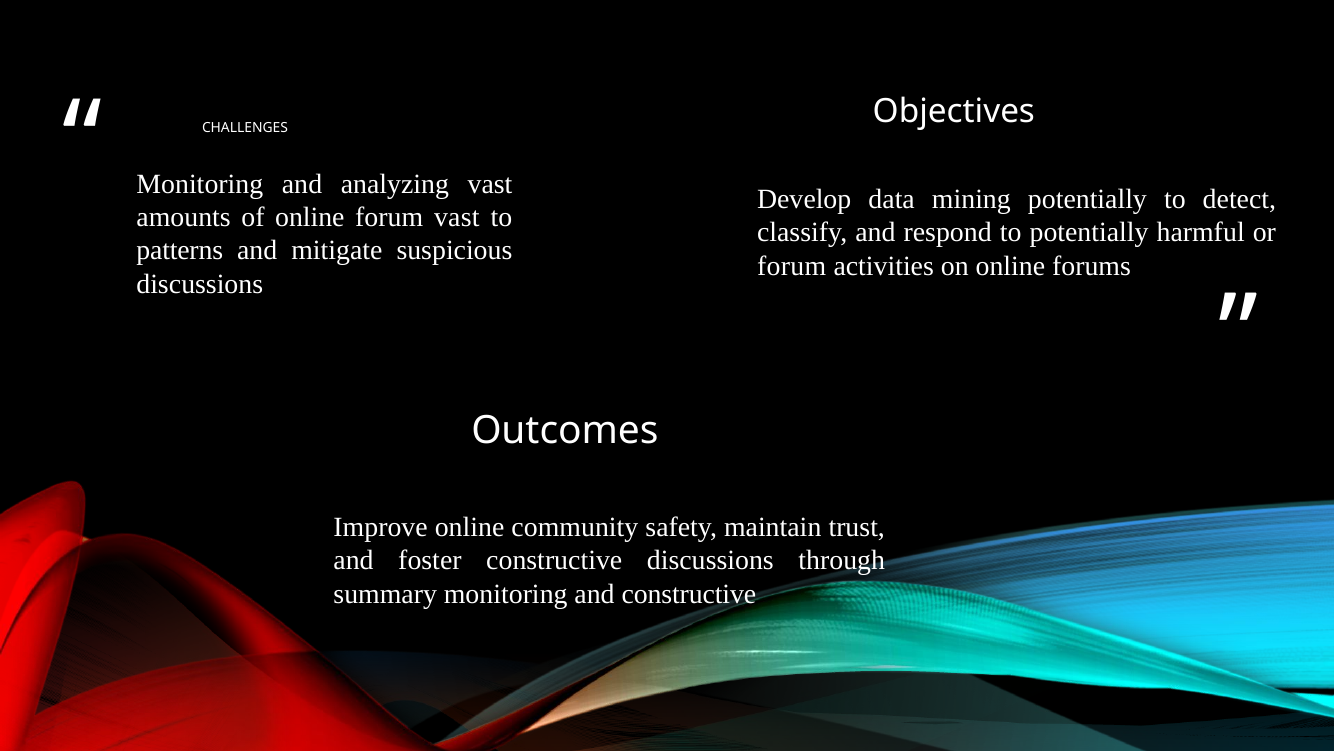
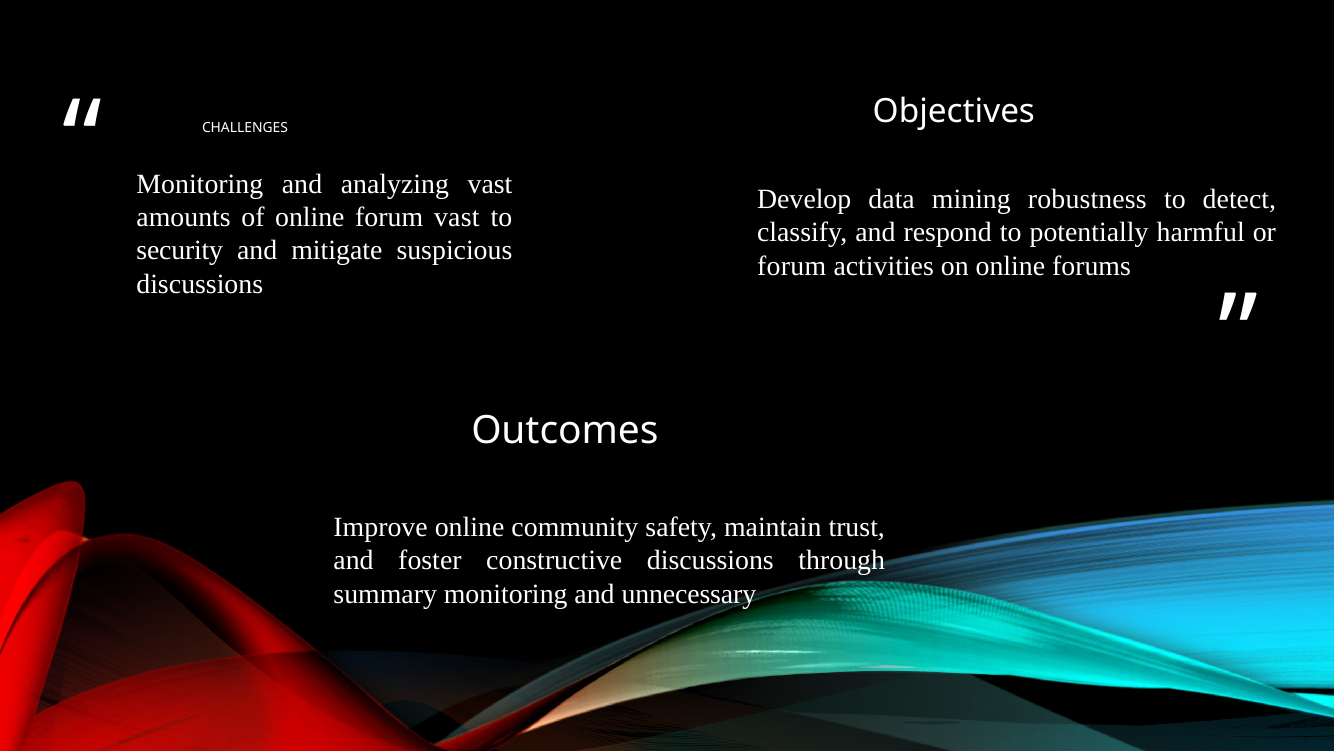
mining potentially: potentially -> robustness
patterns: patterns -> security
and constructive: constructive -> unnecessary
